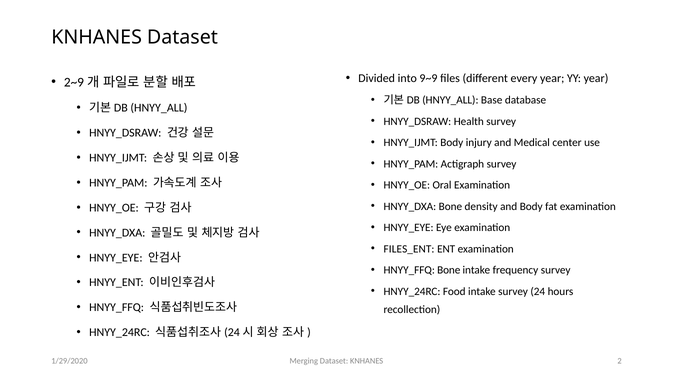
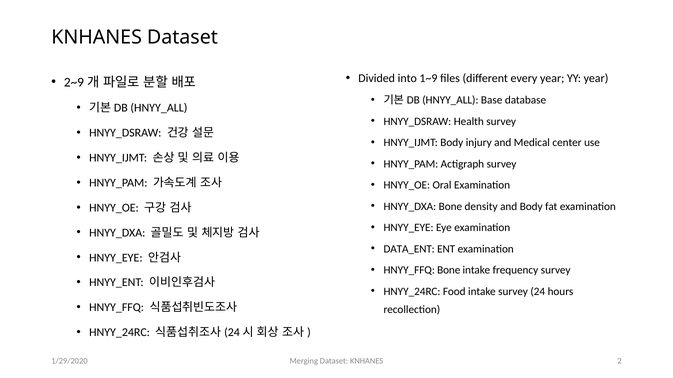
9~9: 9~9 -> 1~9
FILES_ENT: FILES_ENT -> DATA_ENT
